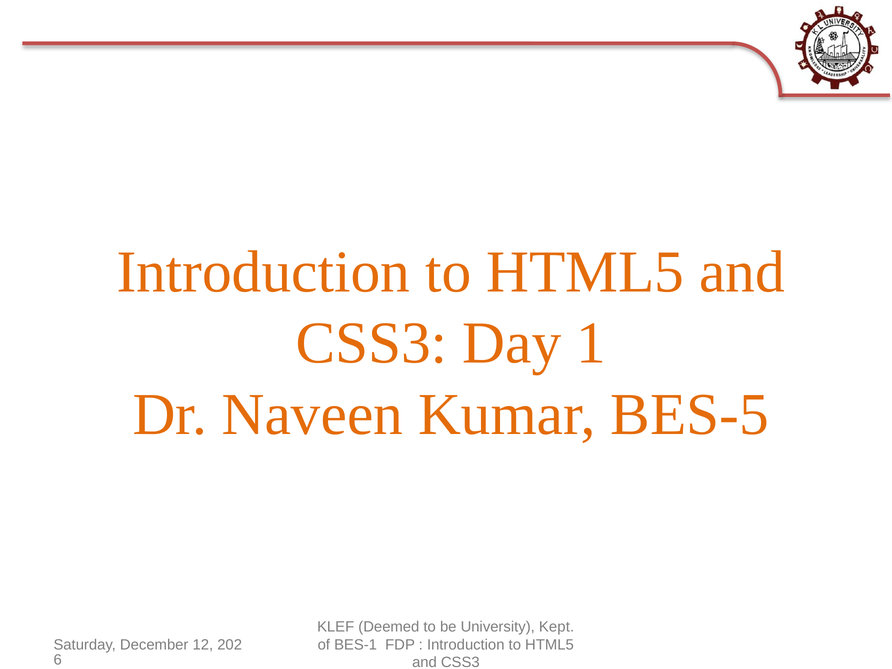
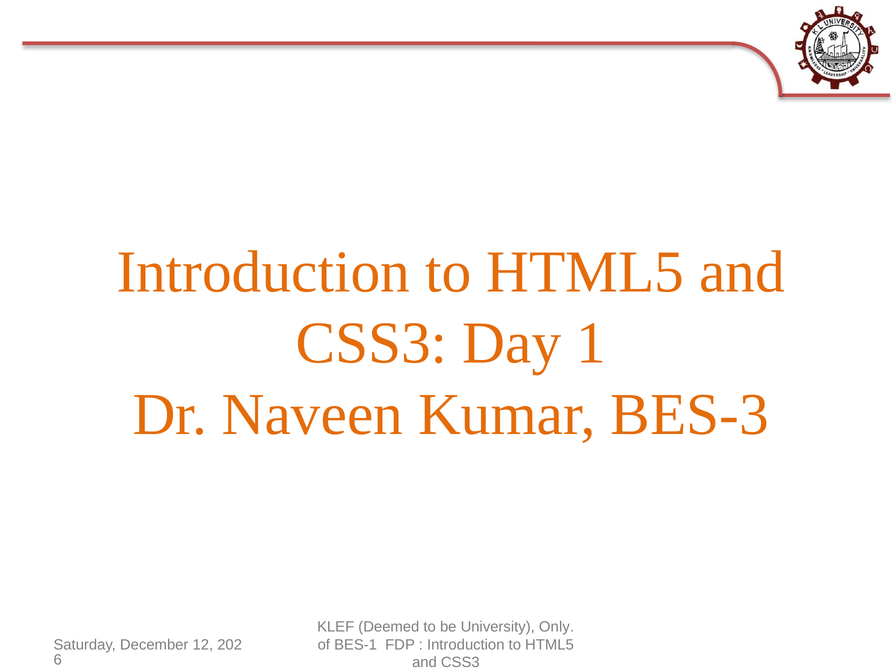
BES-5: BES-5 -> BES-3
Kept: Kept -> Only
